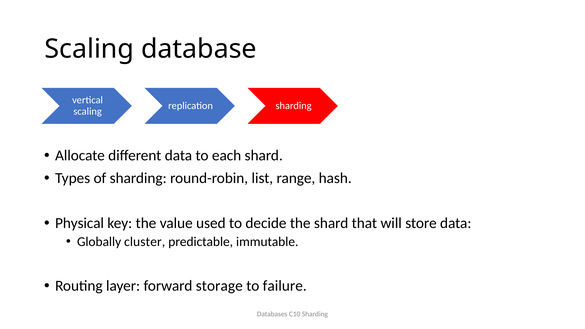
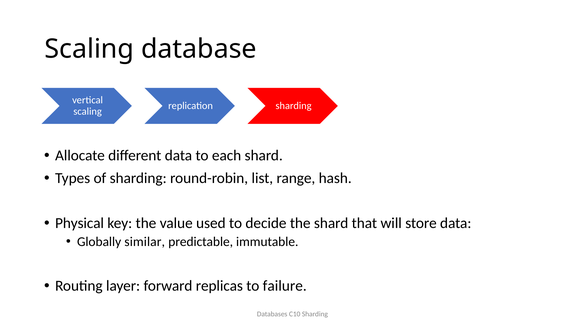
cluster: cluster -> similar
storage: storage -> replicas
